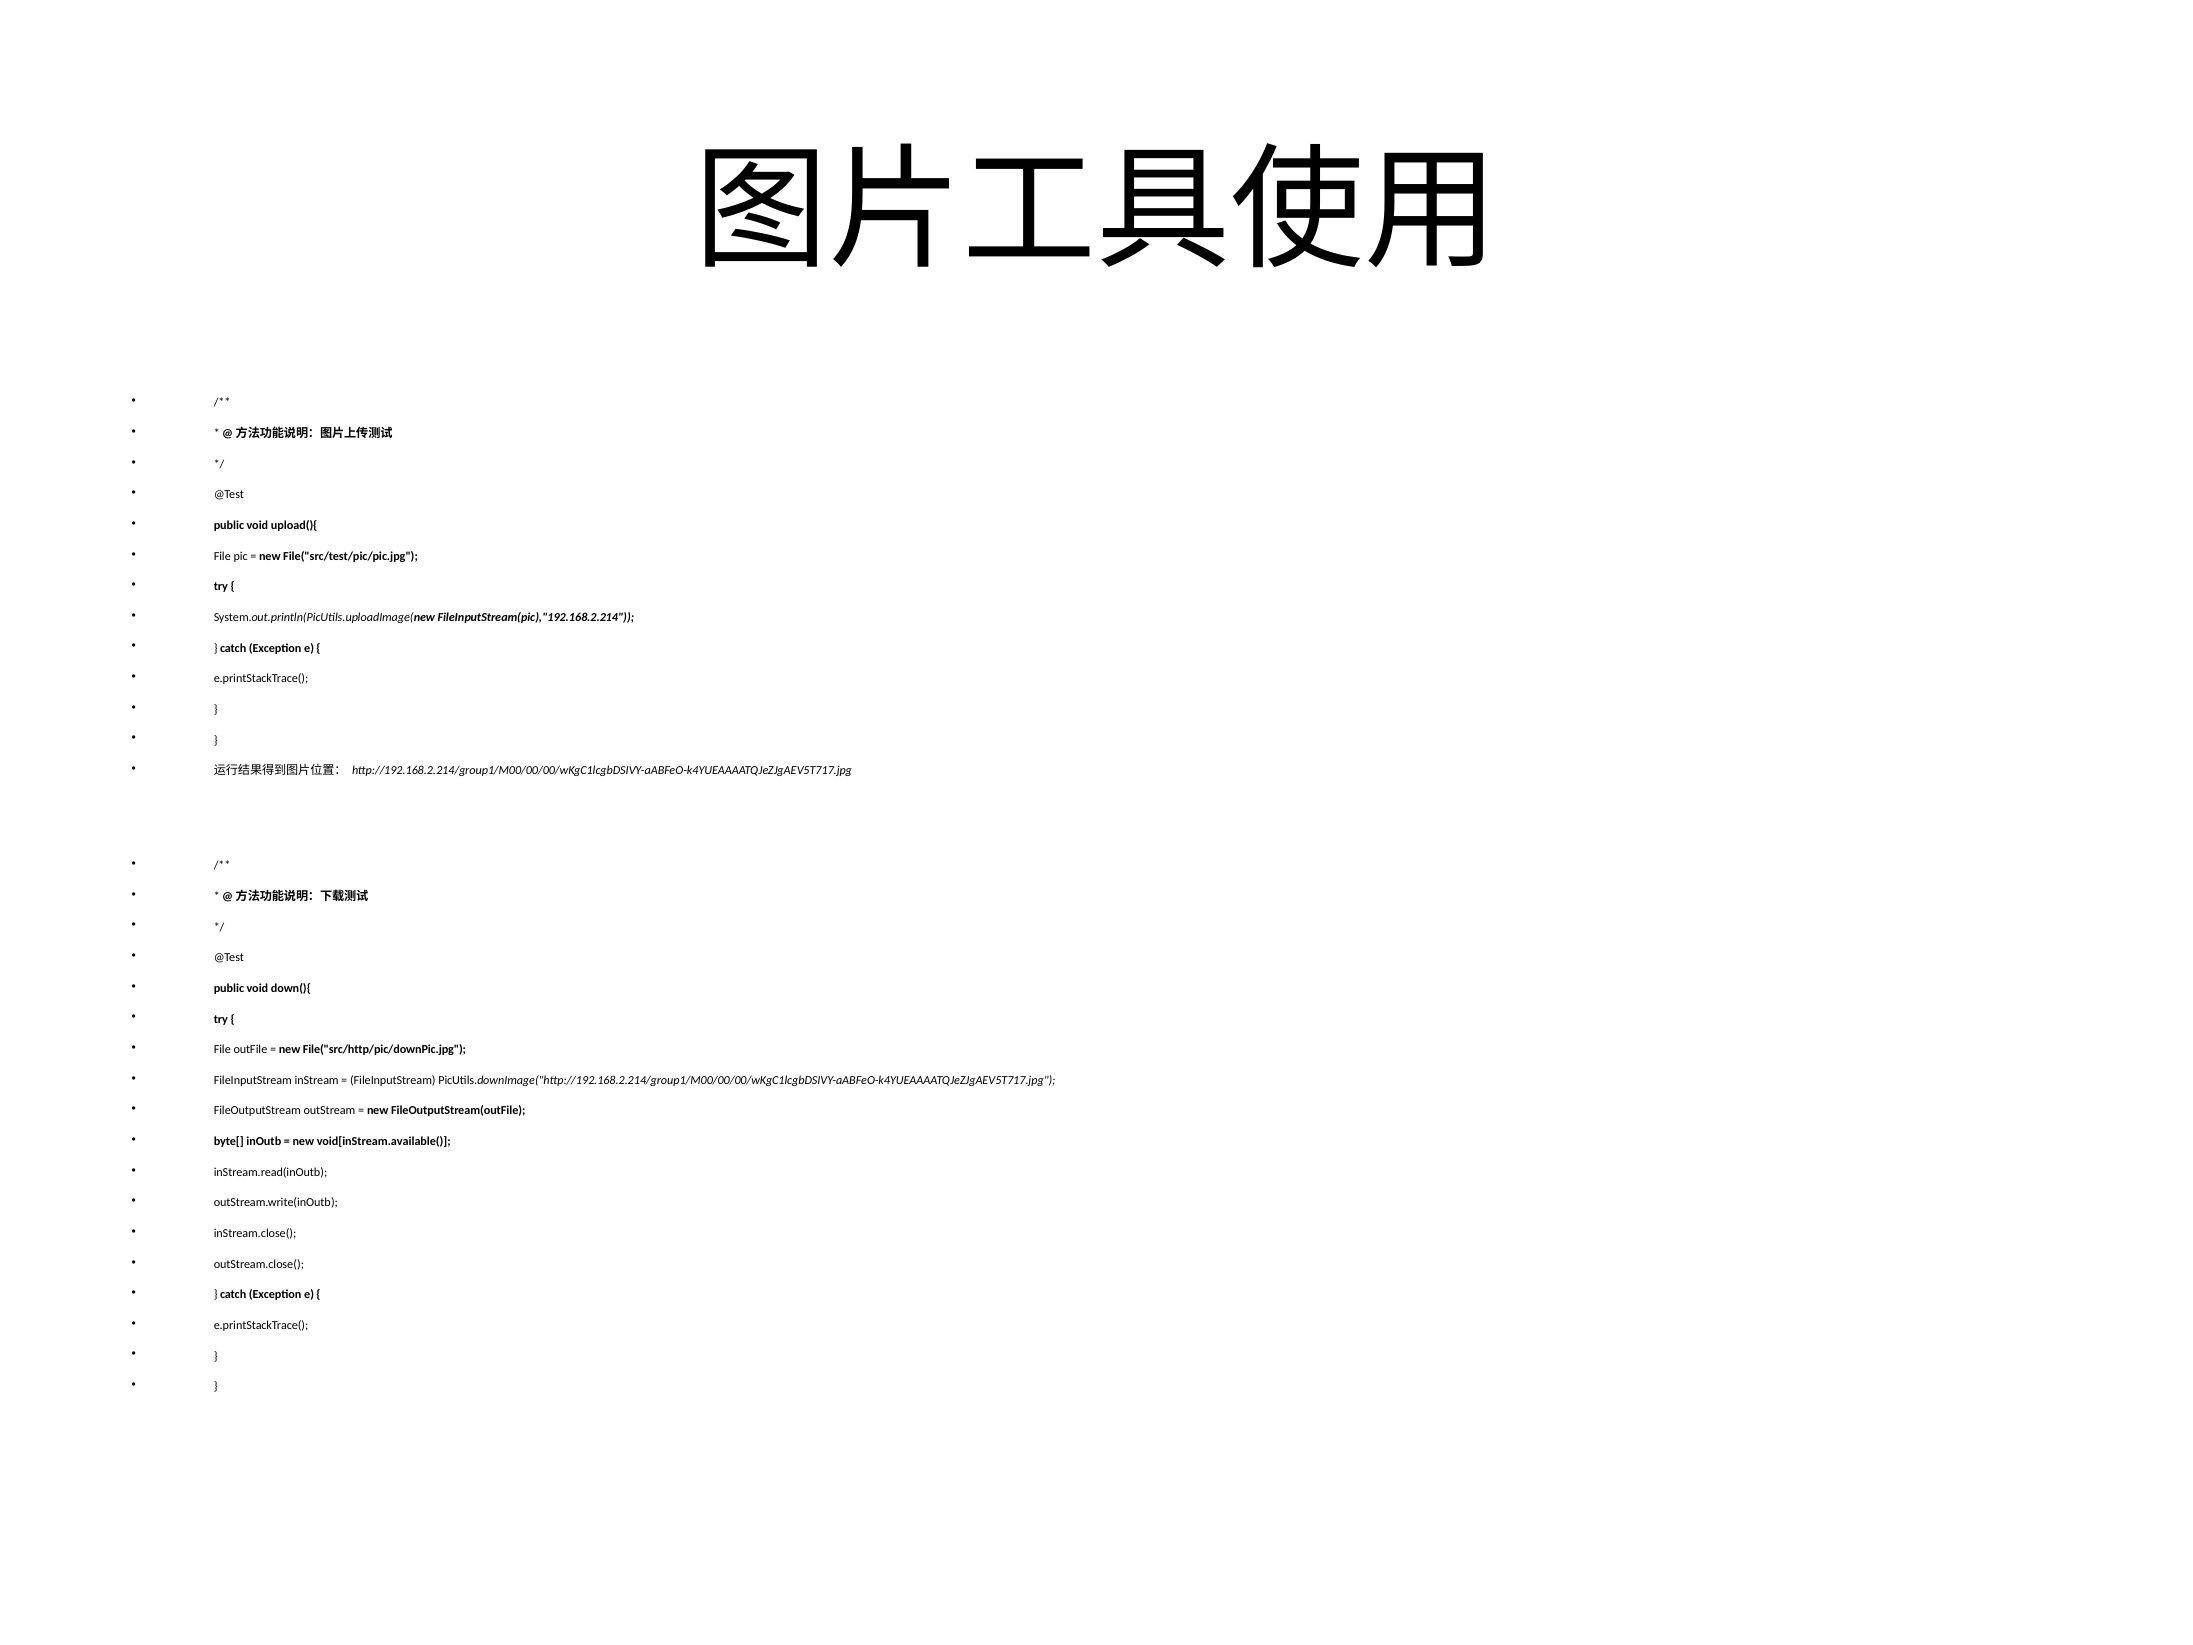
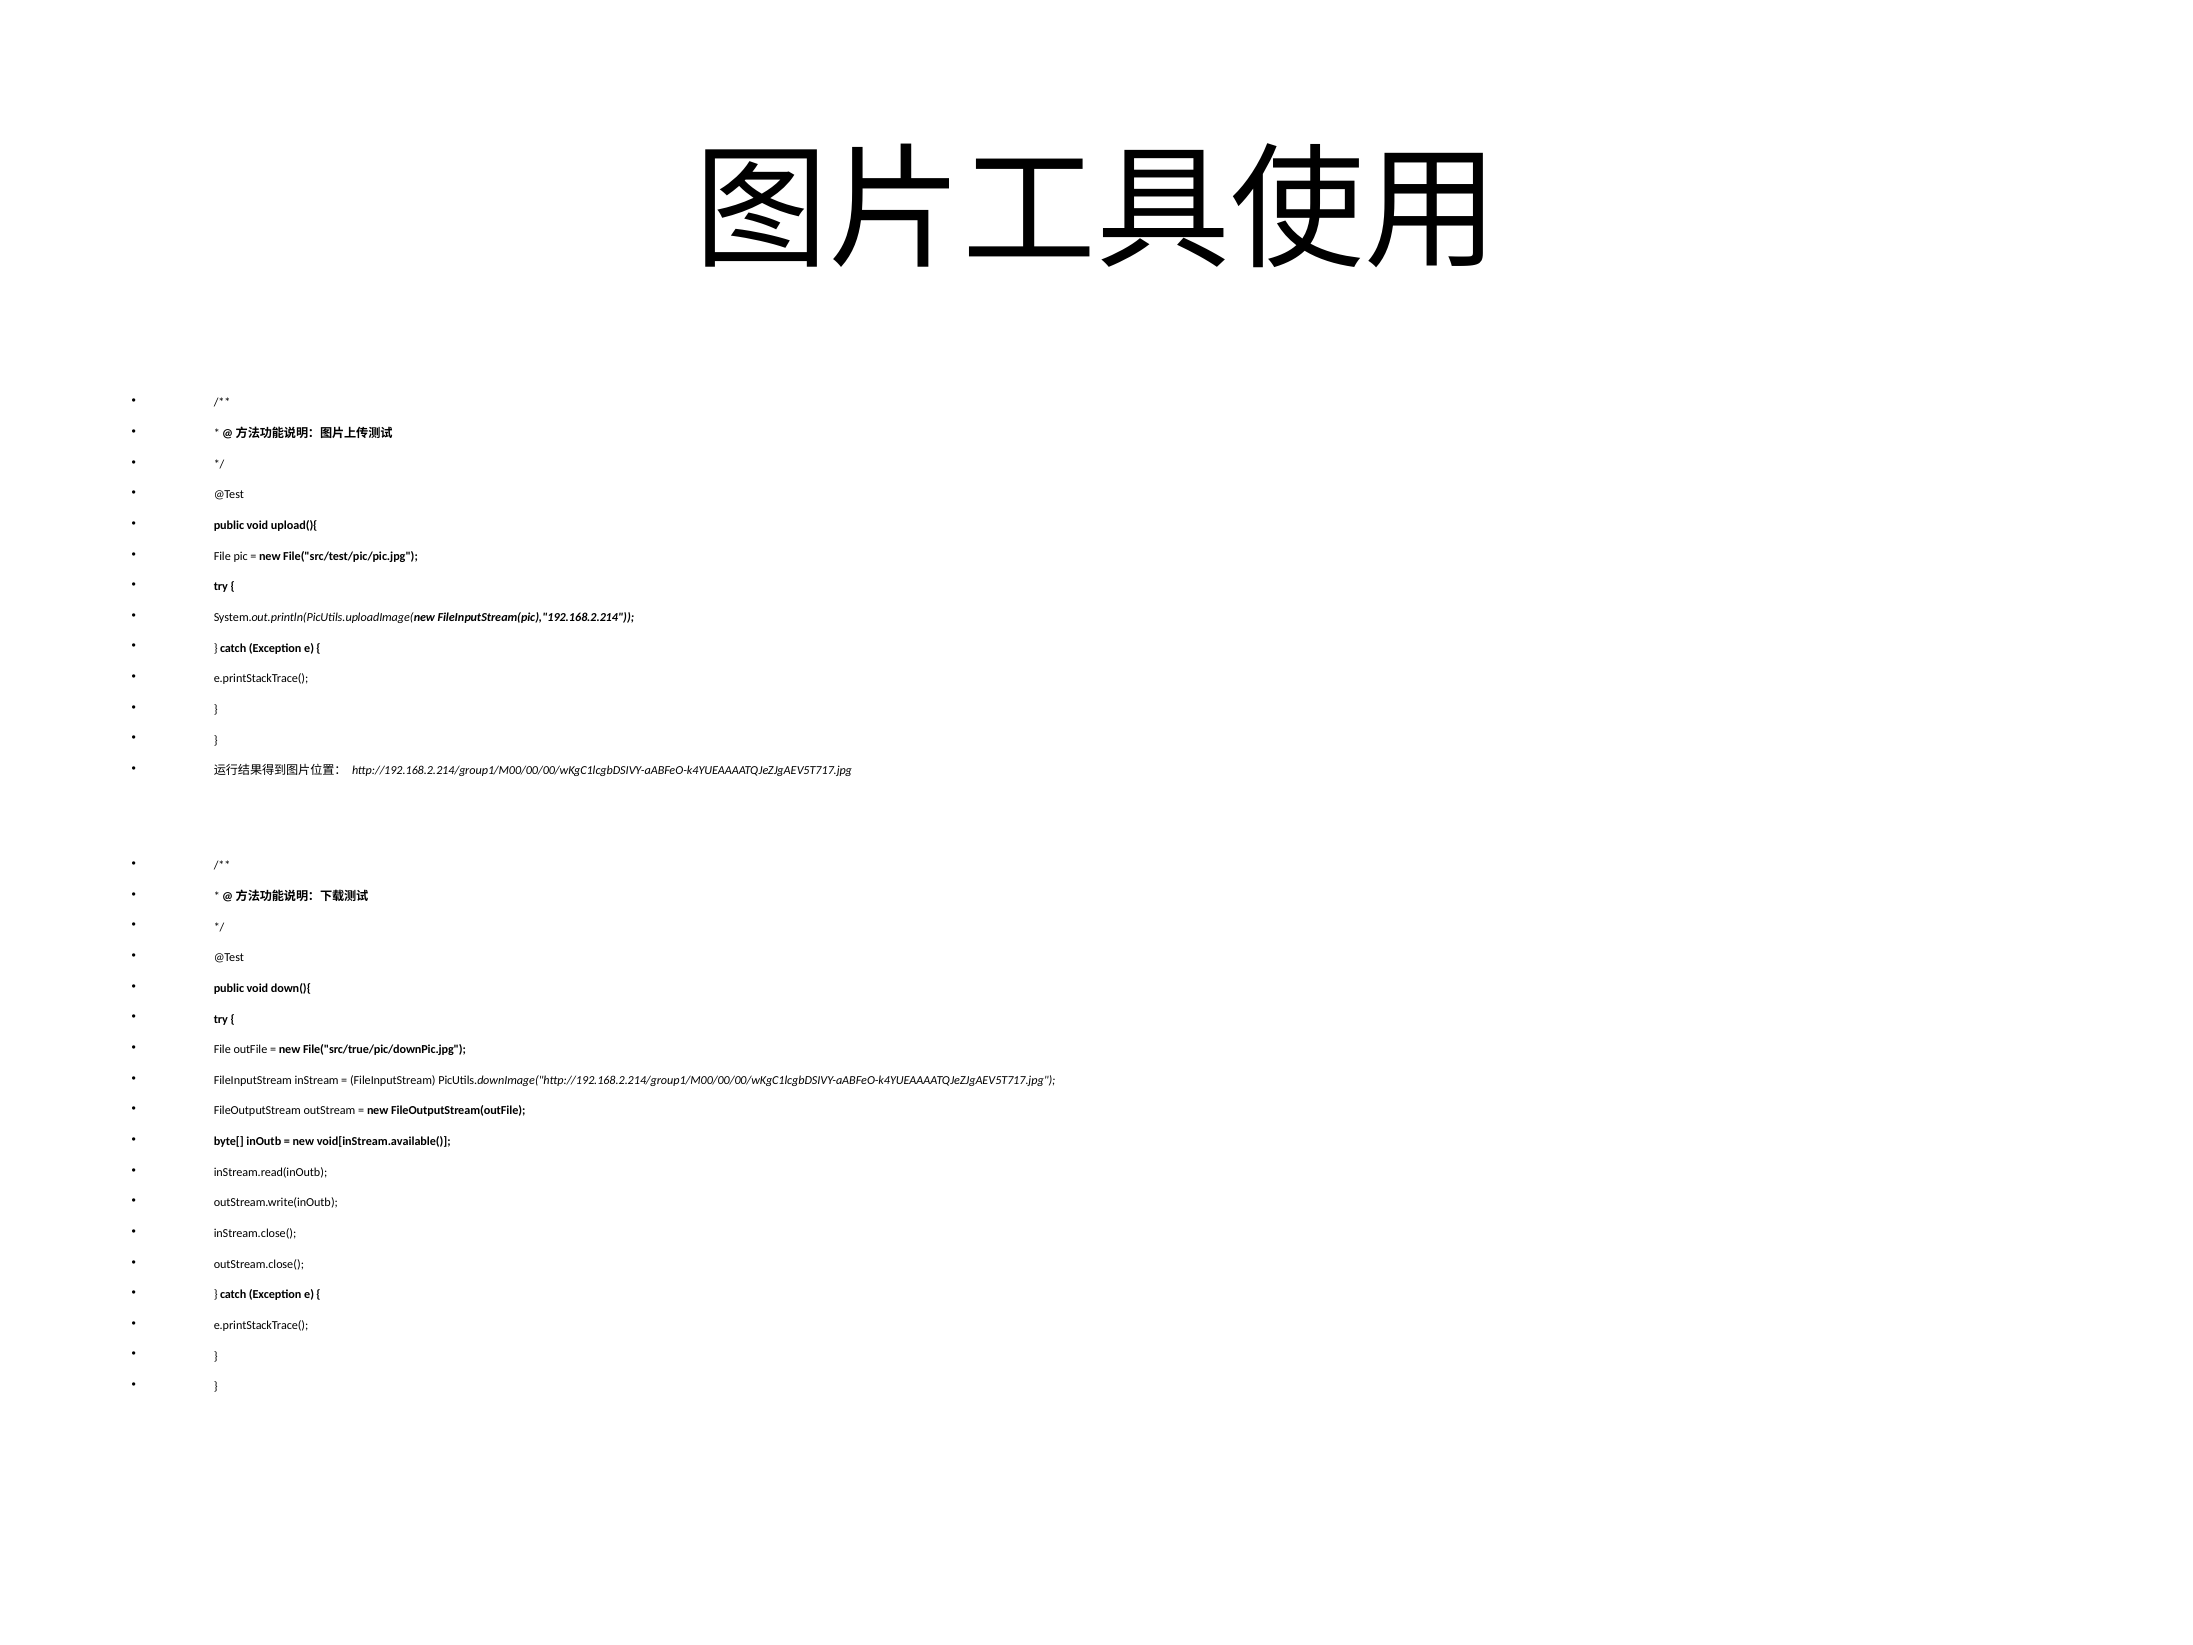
File("src/http/pic/downPic.jpg: File("src/http/pic/downPic.jpg -> File("src/true/pic/downPic.jpg
